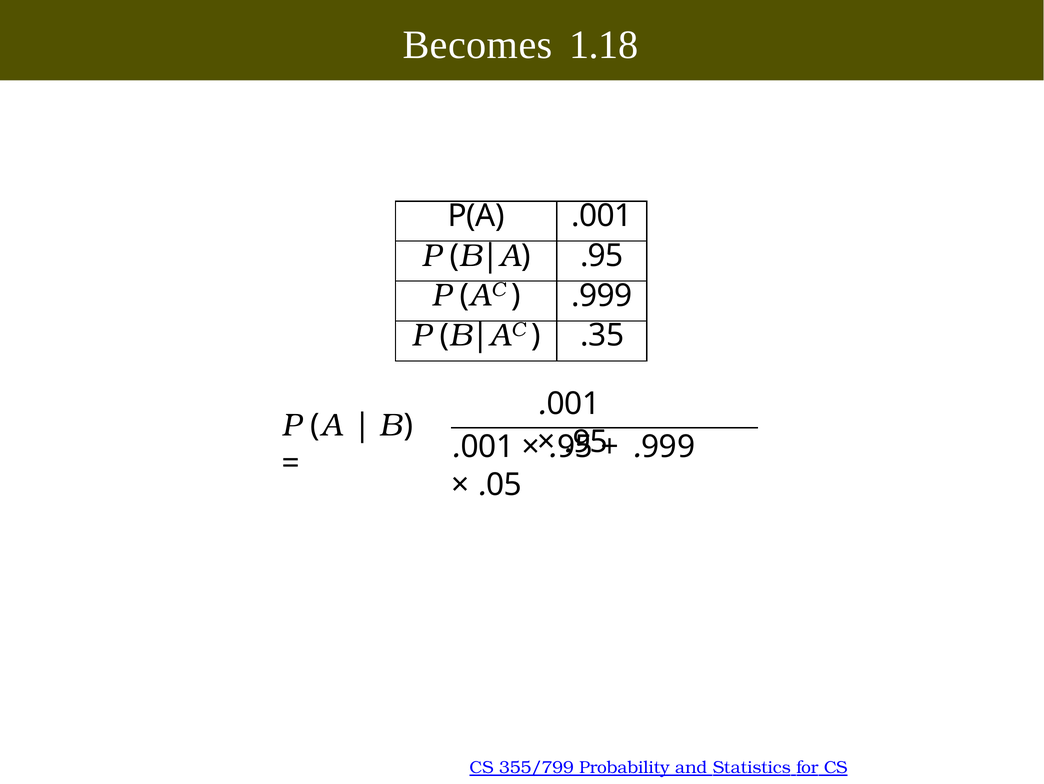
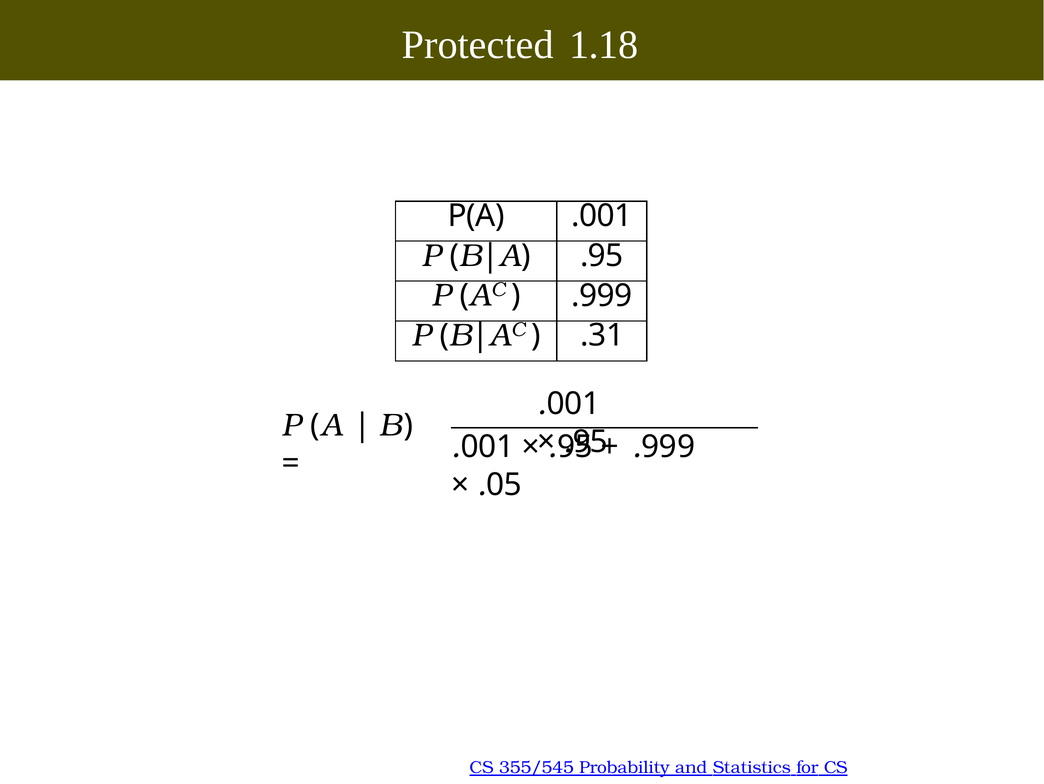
Becomes: Becomes -> Protected
.35: .35 -> .31
355/799: 355/799 -> 355/545
